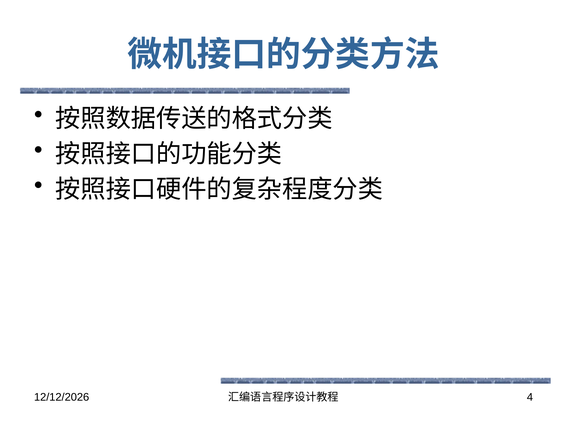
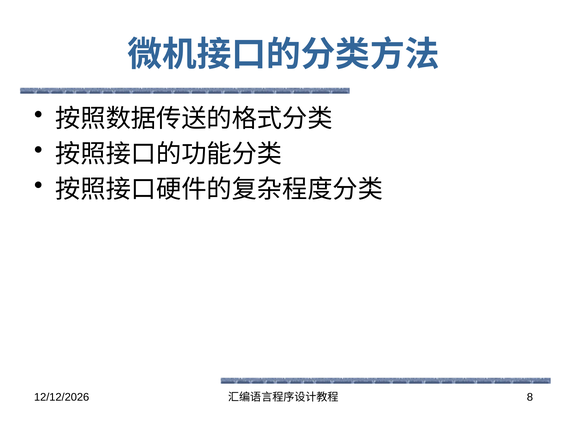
4: 4 -> 8
